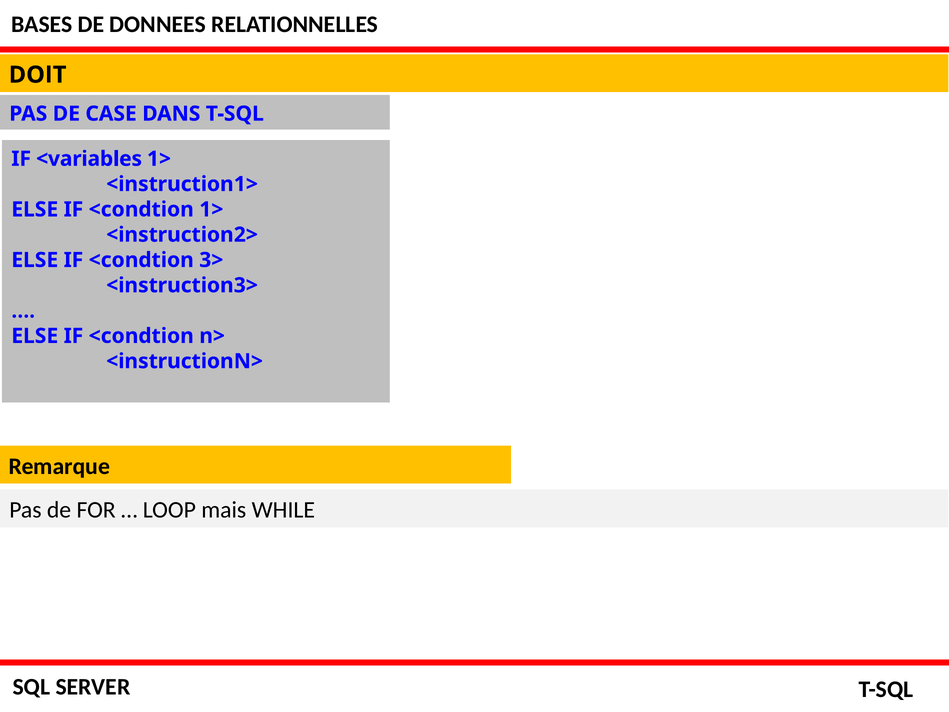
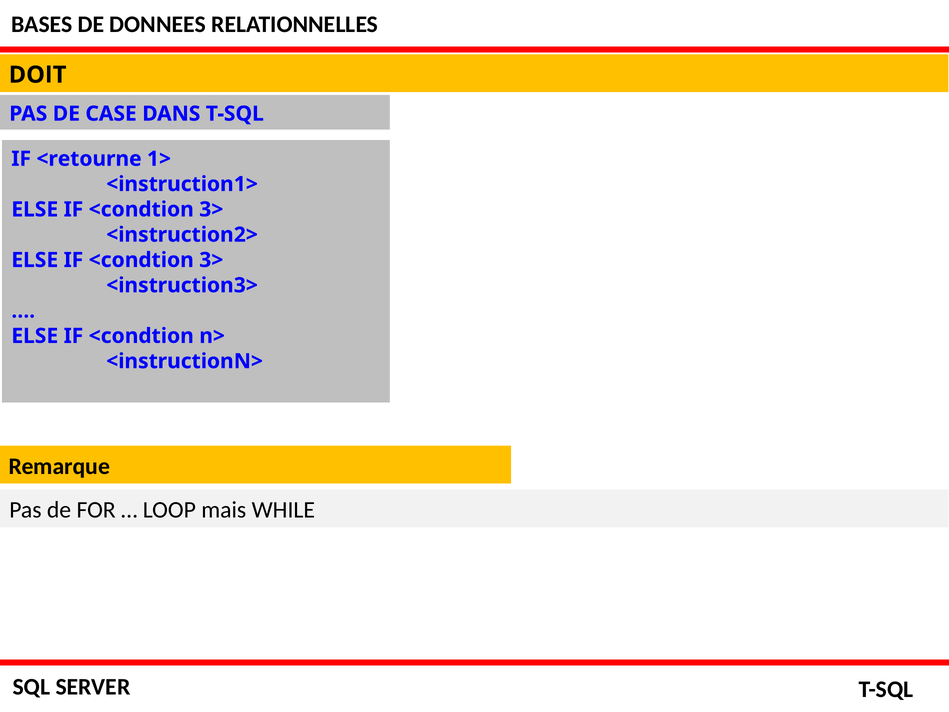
<variables: <variables -> <retourne
1> at (211, 209): 1> -> 3>
